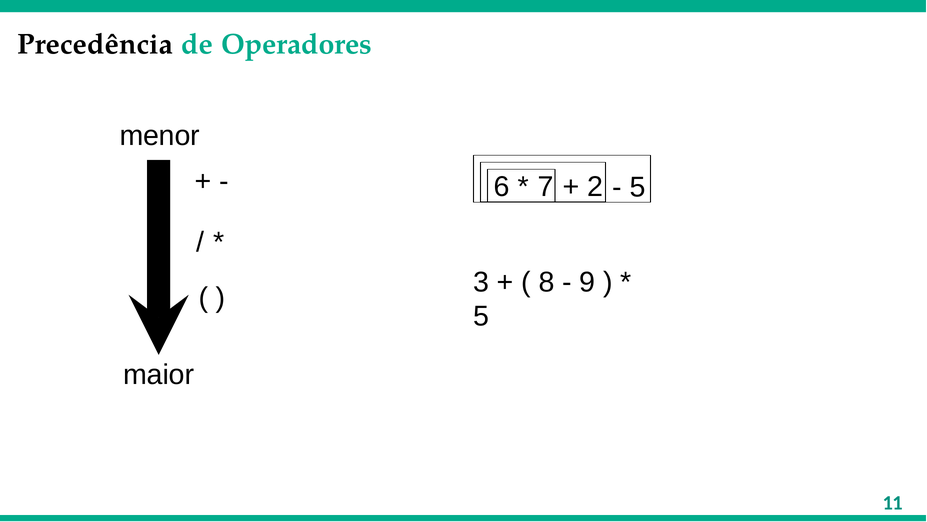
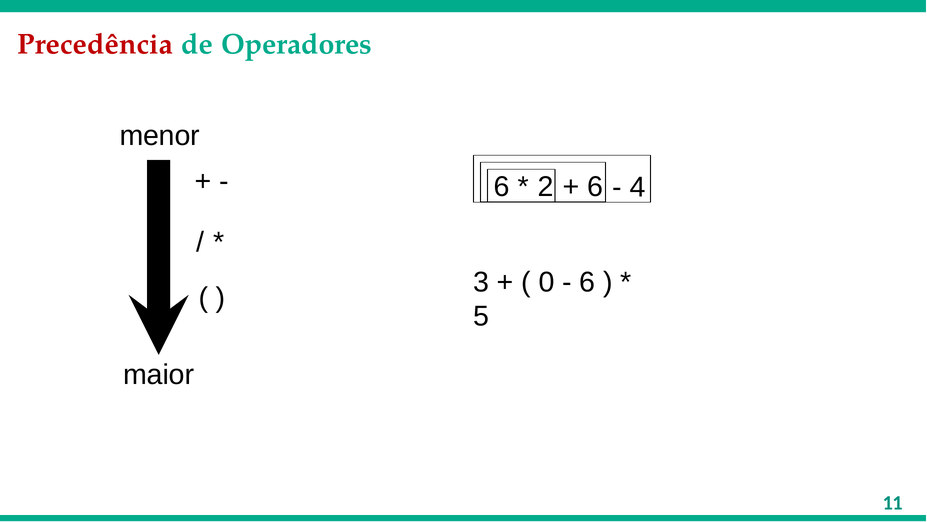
Precedência colour: black -> red
7: 7 -> 2
2 at (595, 187): 2 -> 6
5 at (638, 187): 5 -> 4
8: 8 -> 0
9 at (587, 282): 9 -> 6
